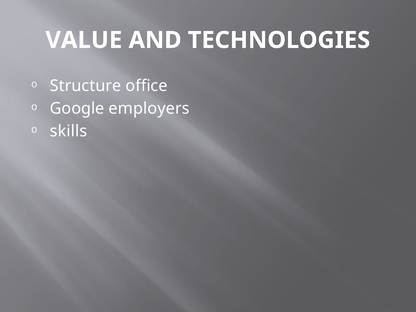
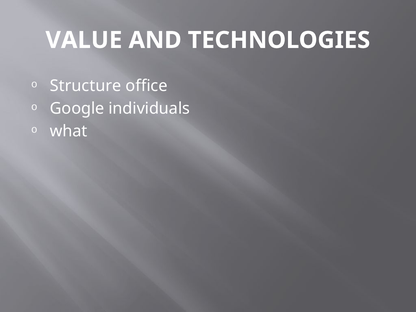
employers: employers -> individuals
skills: skills -> what
